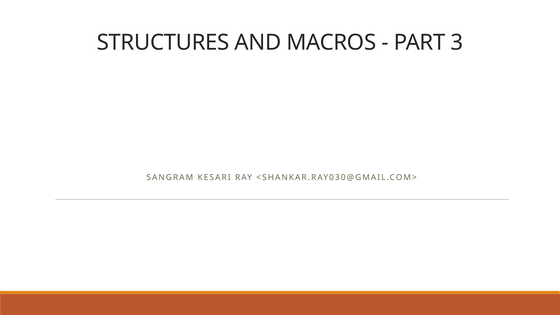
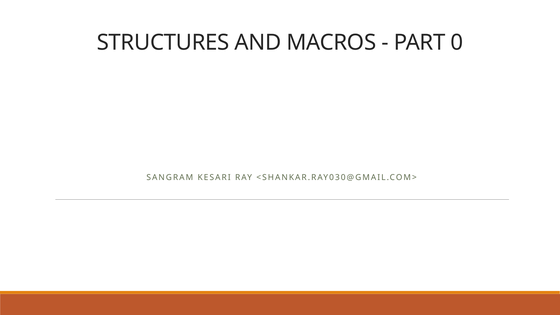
3: 3 -> 0
